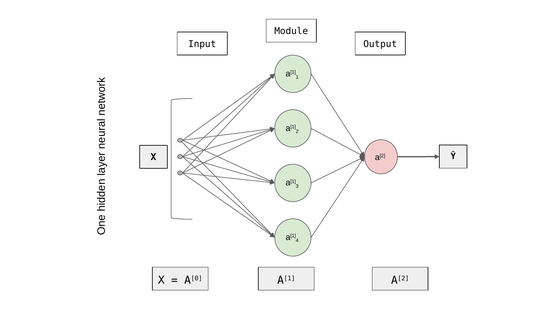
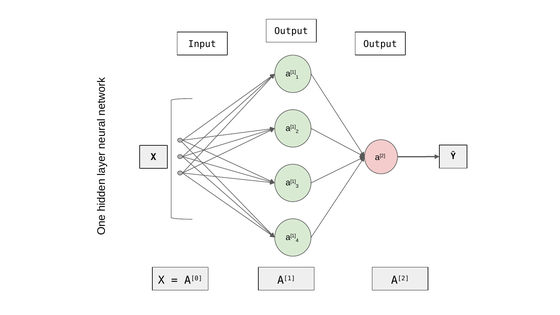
Module at (291, 31): Module -> Output
